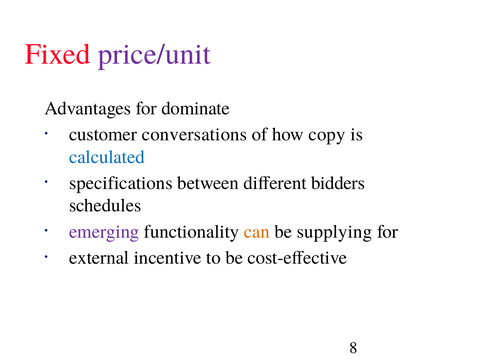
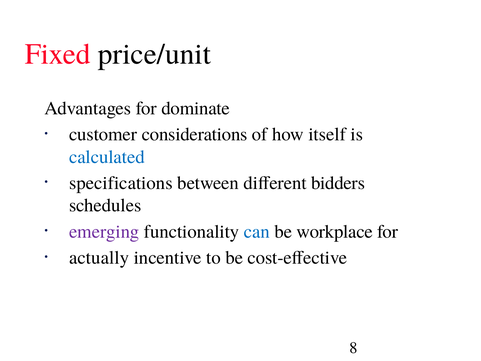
price/unit colour: purple -> black
conversations: conversations -> considerations
copy: copy -> itself
can colour: orange -> blue
supplying: supplying -> workplace
external: external -> actually
